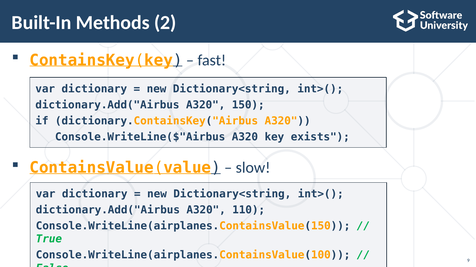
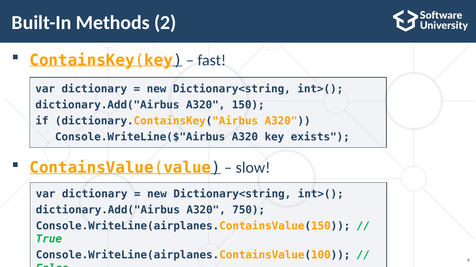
110: 110 -> 750
